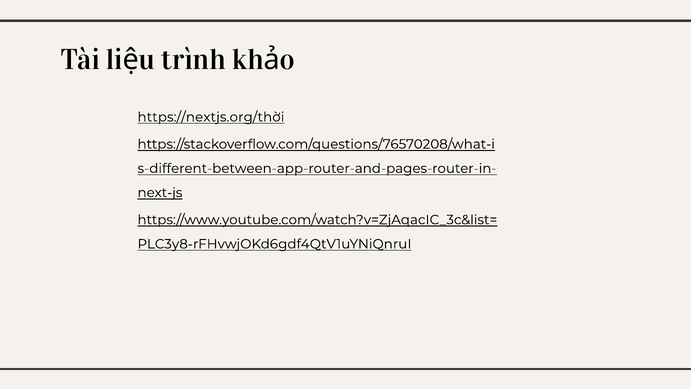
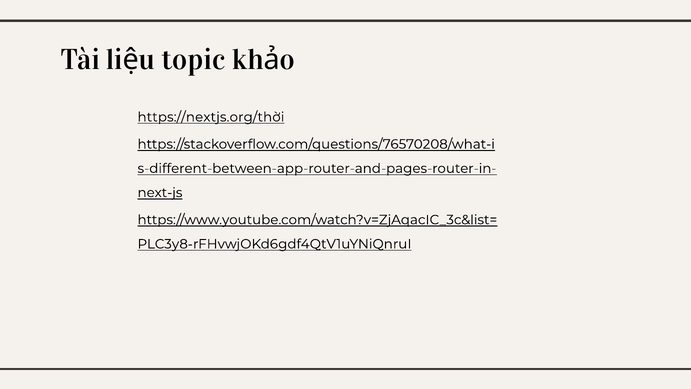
trình: trình -> topic
